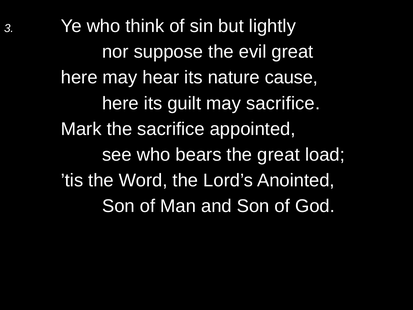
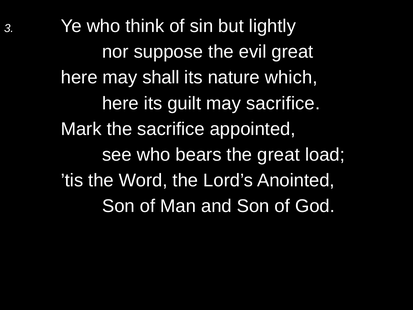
hear: hear -> shall
cause: cause -> which
